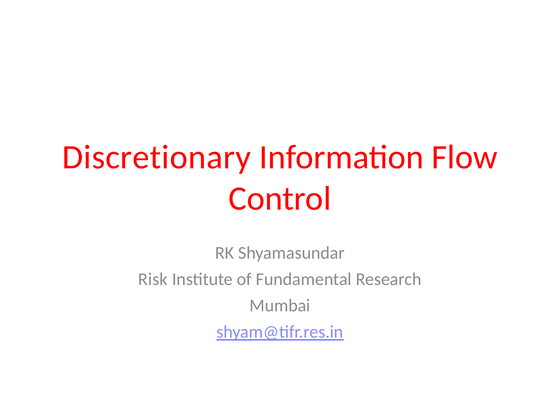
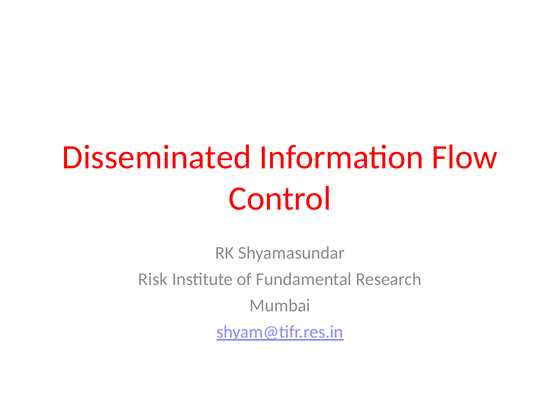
Discretionary: Discretionary -> Disseminated
